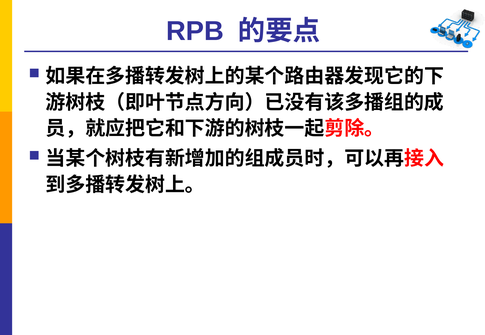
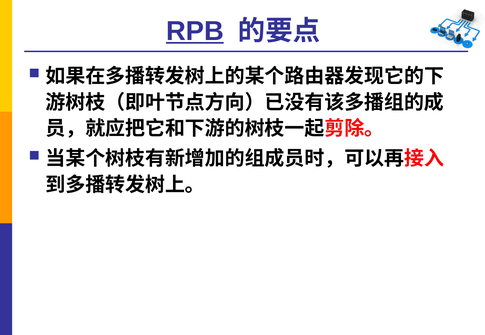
RPB underline: none -> present
